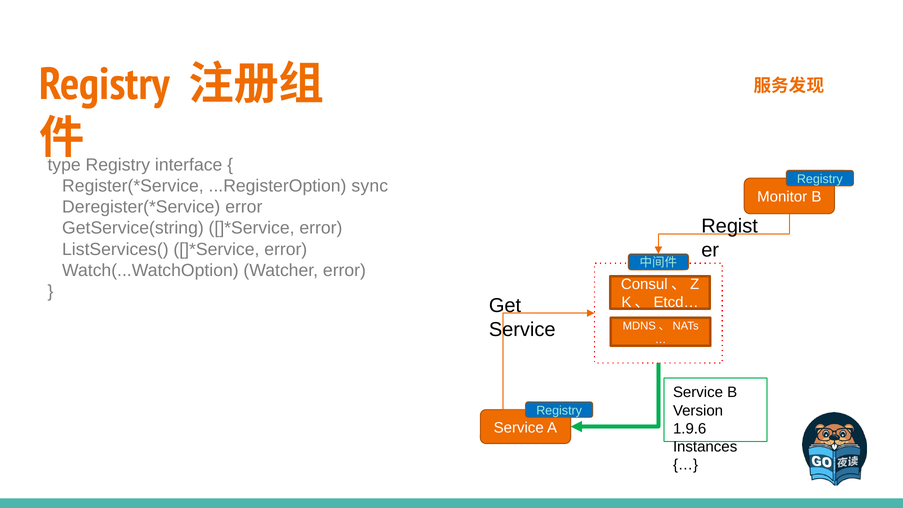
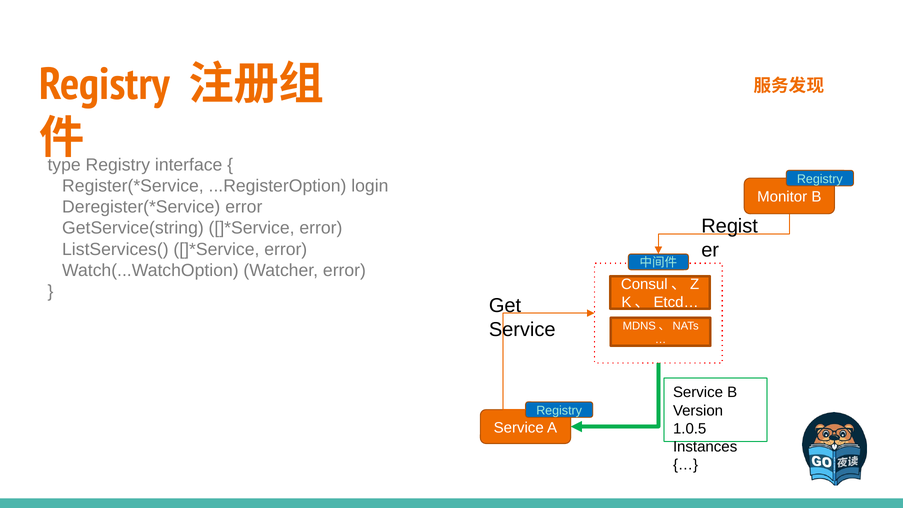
sync: sync -> login
1.9.6: 1.9.6 -> 1.0.5
